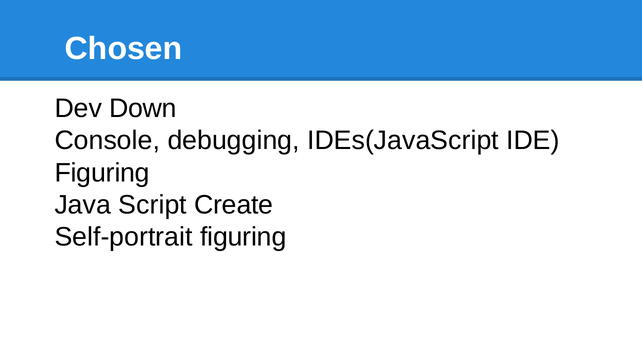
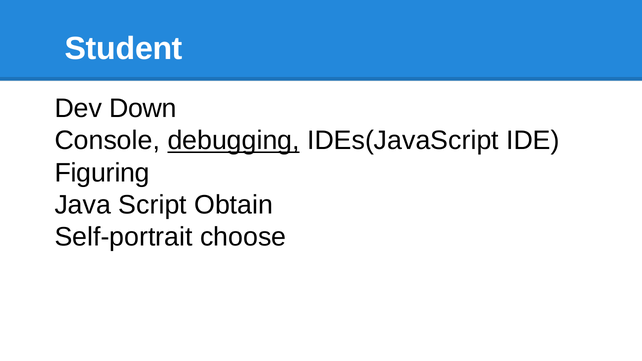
Chosen: Chosen -> Student
debugging underline: none -> present
Create: Create -> Obtain
Self-portrait figuring: figuring -> choose
